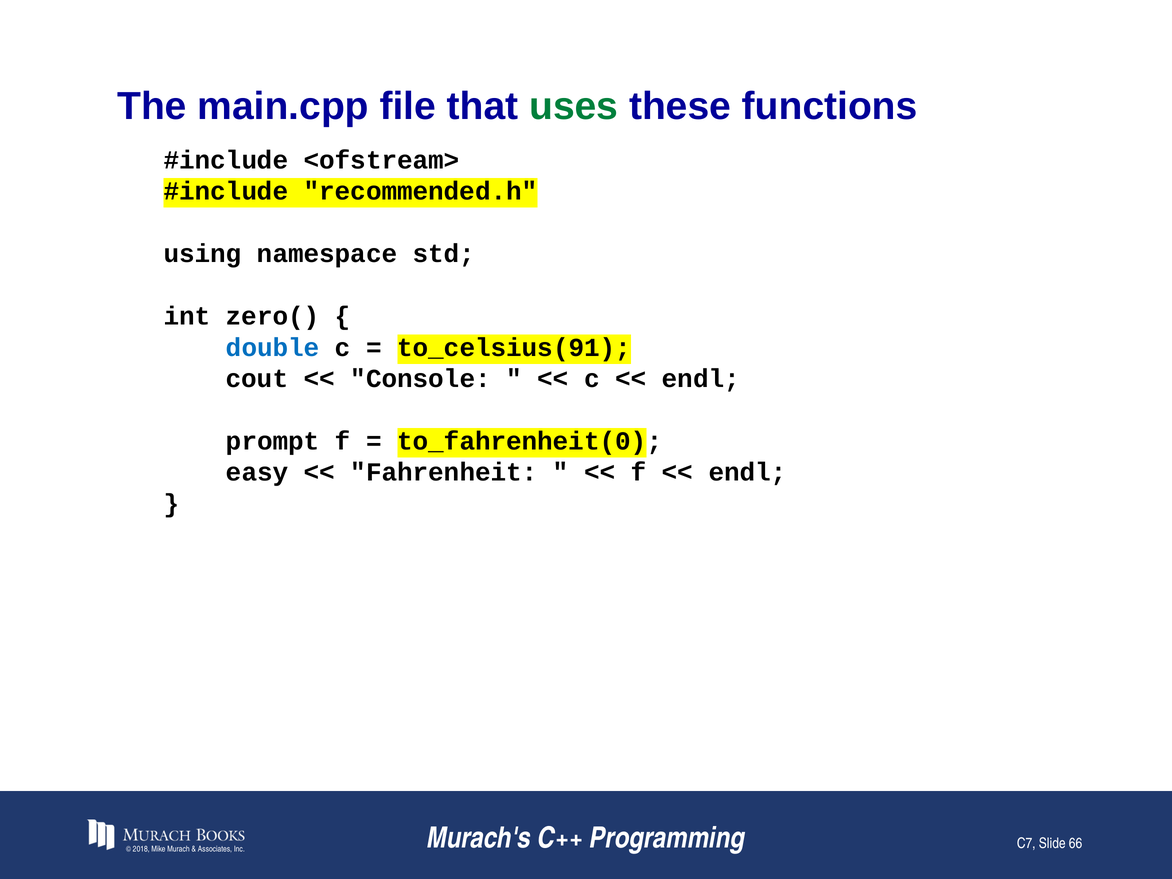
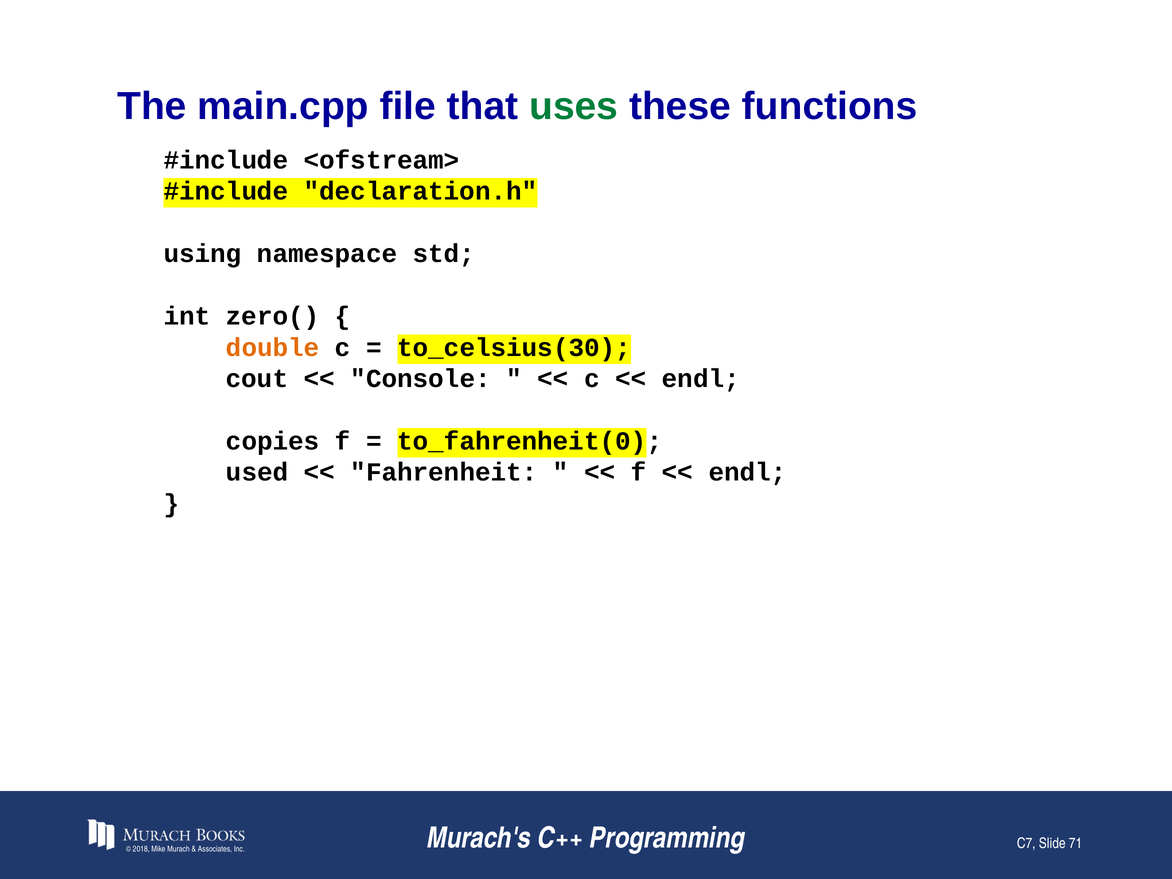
recommended.h: recommended.h -> declaration.h
double colour: blue -> orange
to_celsius(91: to_celsius(91 -> to_celsius(30
prompt: prompt -> copies
easy: easy -> used
66: 66 -> 71
